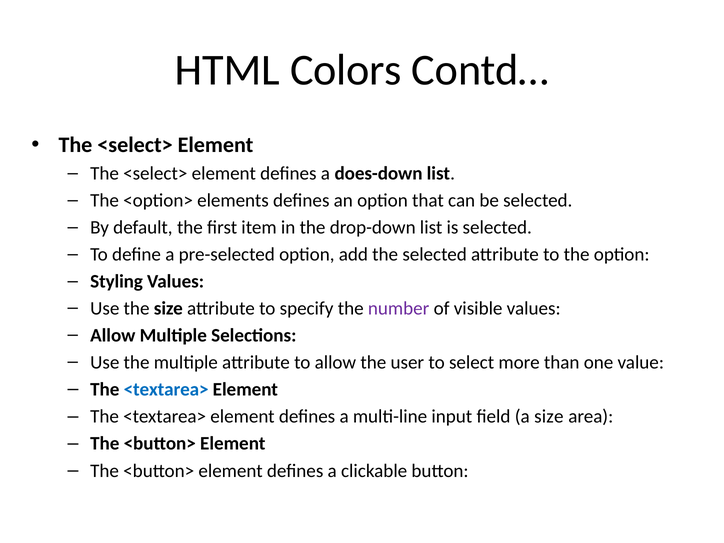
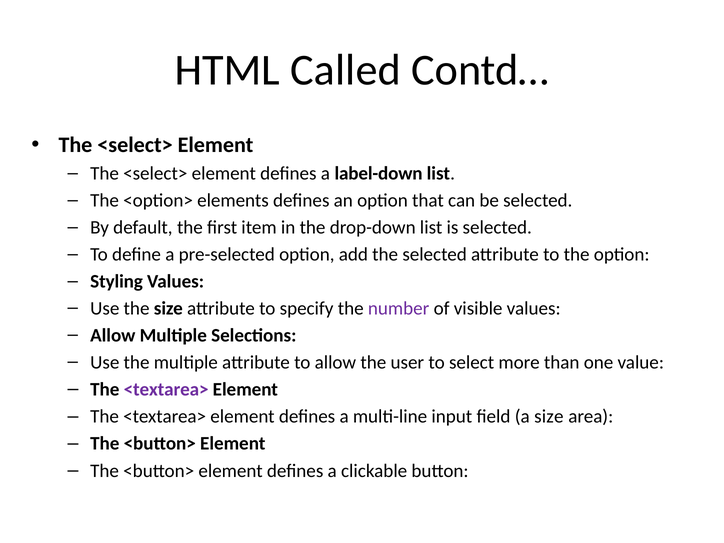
Colors: Colors -> Called
does-down: does-down -> label-down
<textarea> at (166, 389) colour: blue -> purple
